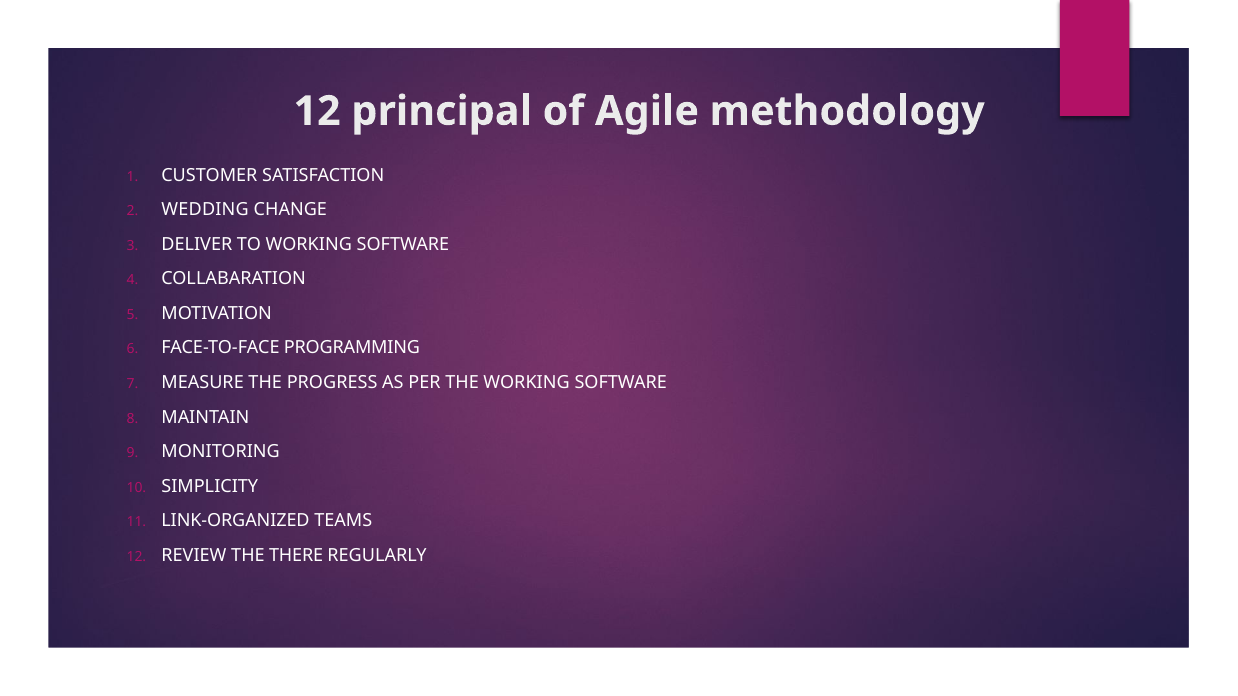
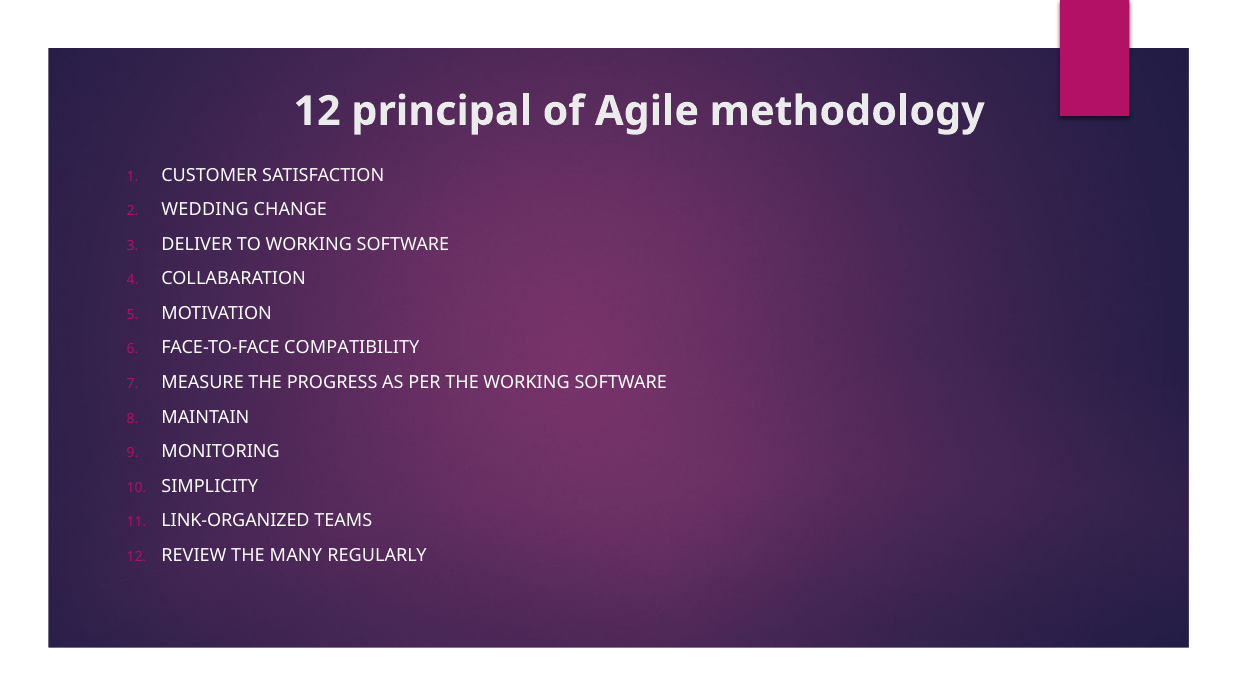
PROGRAMMING: PROGRAMMING -> COMPATIBILITY
THERE: THERE -> MANY
